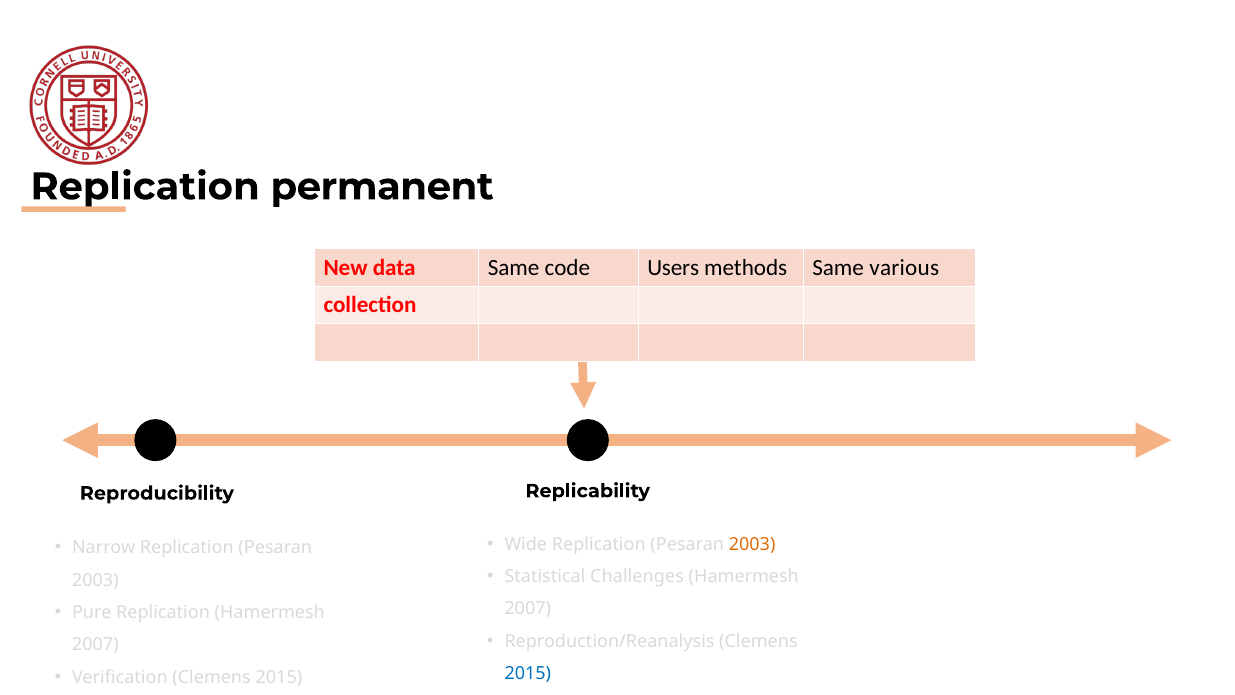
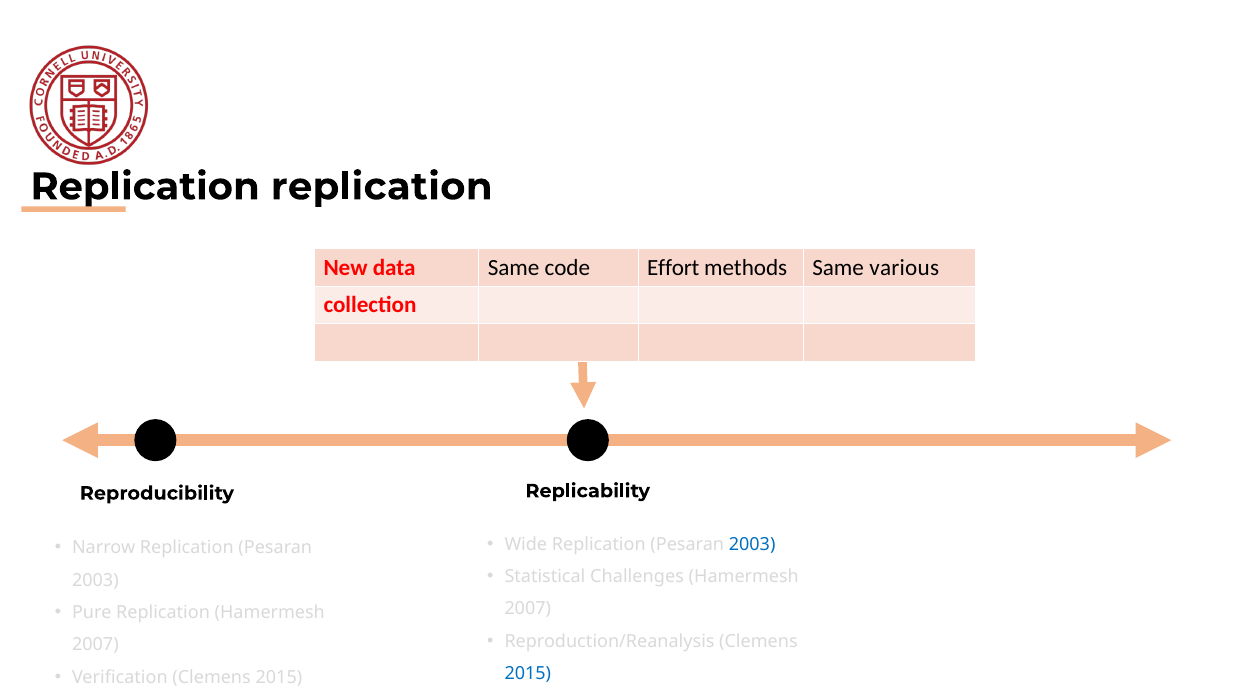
Replication permanent: permanent -> replication
Users: Users -> Effort
2003 at (752, 544) colour: orange -> blue
